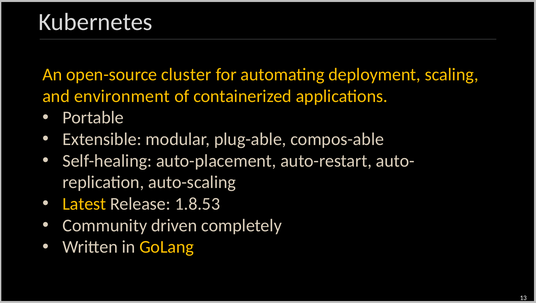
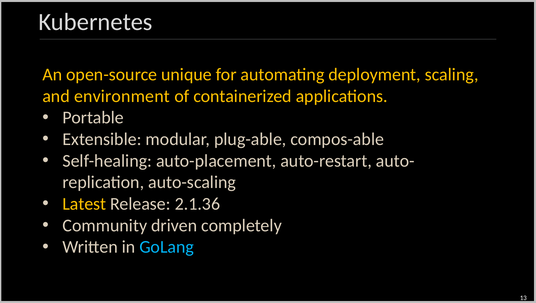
cluster: cluster -> unique
1.8.53: 1.8.53 -> 2.1.36
GoLang colour: yellow -> light blue
